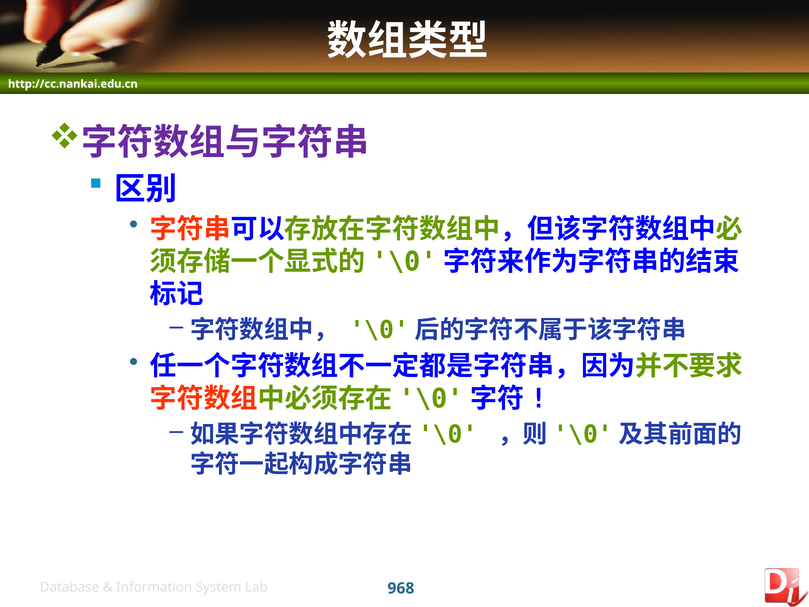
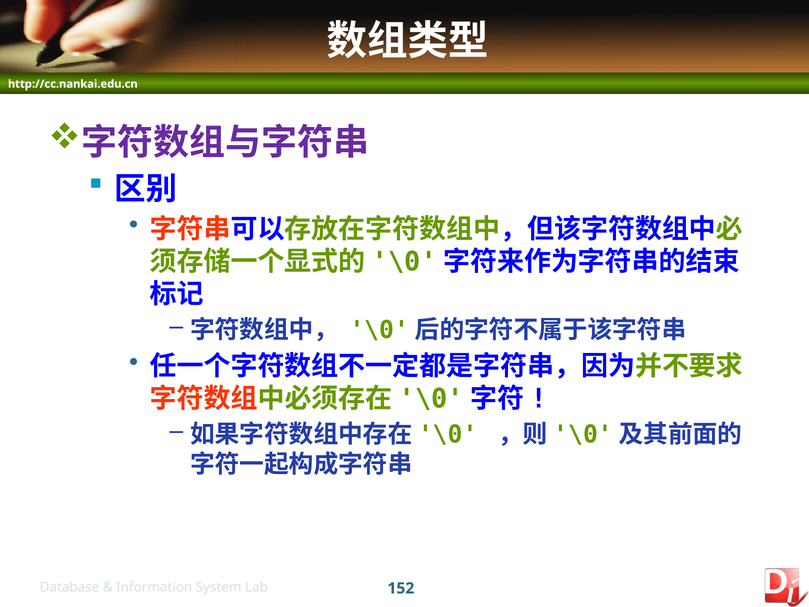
968: 968 -> 152
